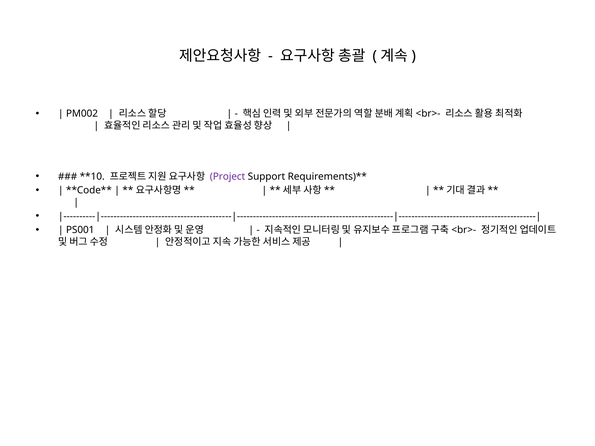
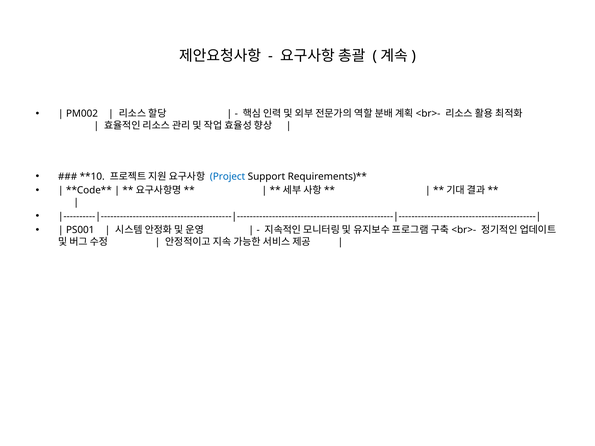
Project colour: purple -> blue
